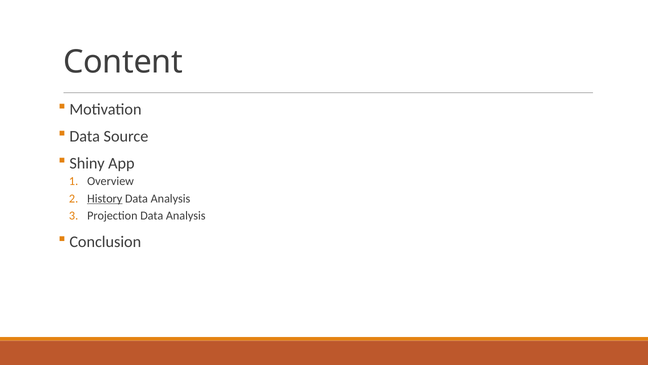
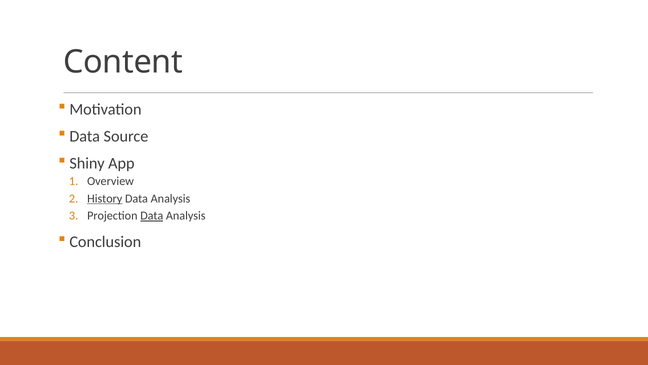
Data at (152, 215) underline: none -> present
